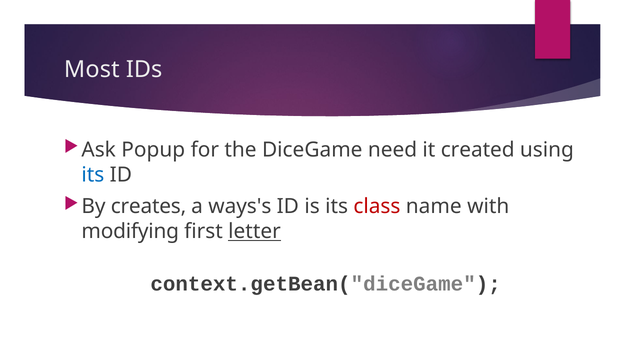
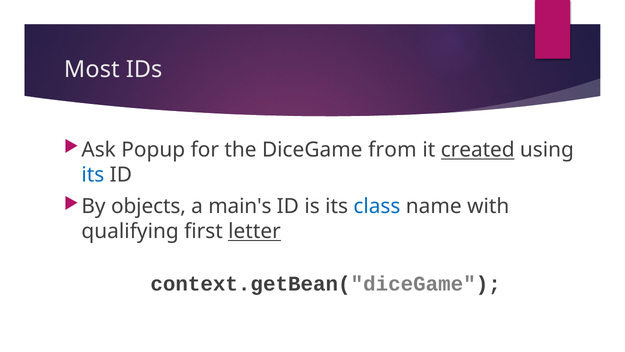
need: need -> from
created underline: none -> present
creates: creates -> objects
ways's: ways's -> main's
class colour: red -> blue
modifying: modifying -> qualifying
